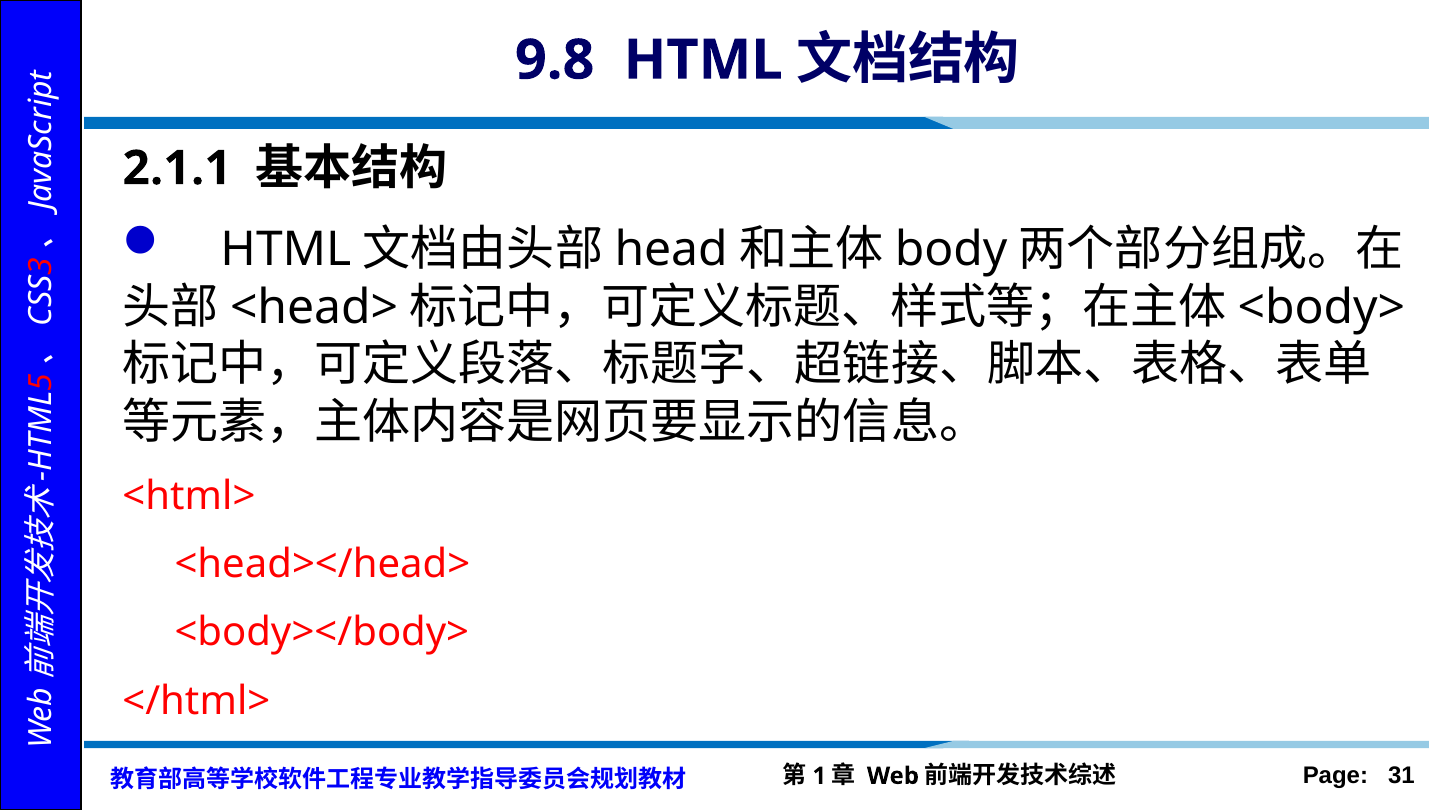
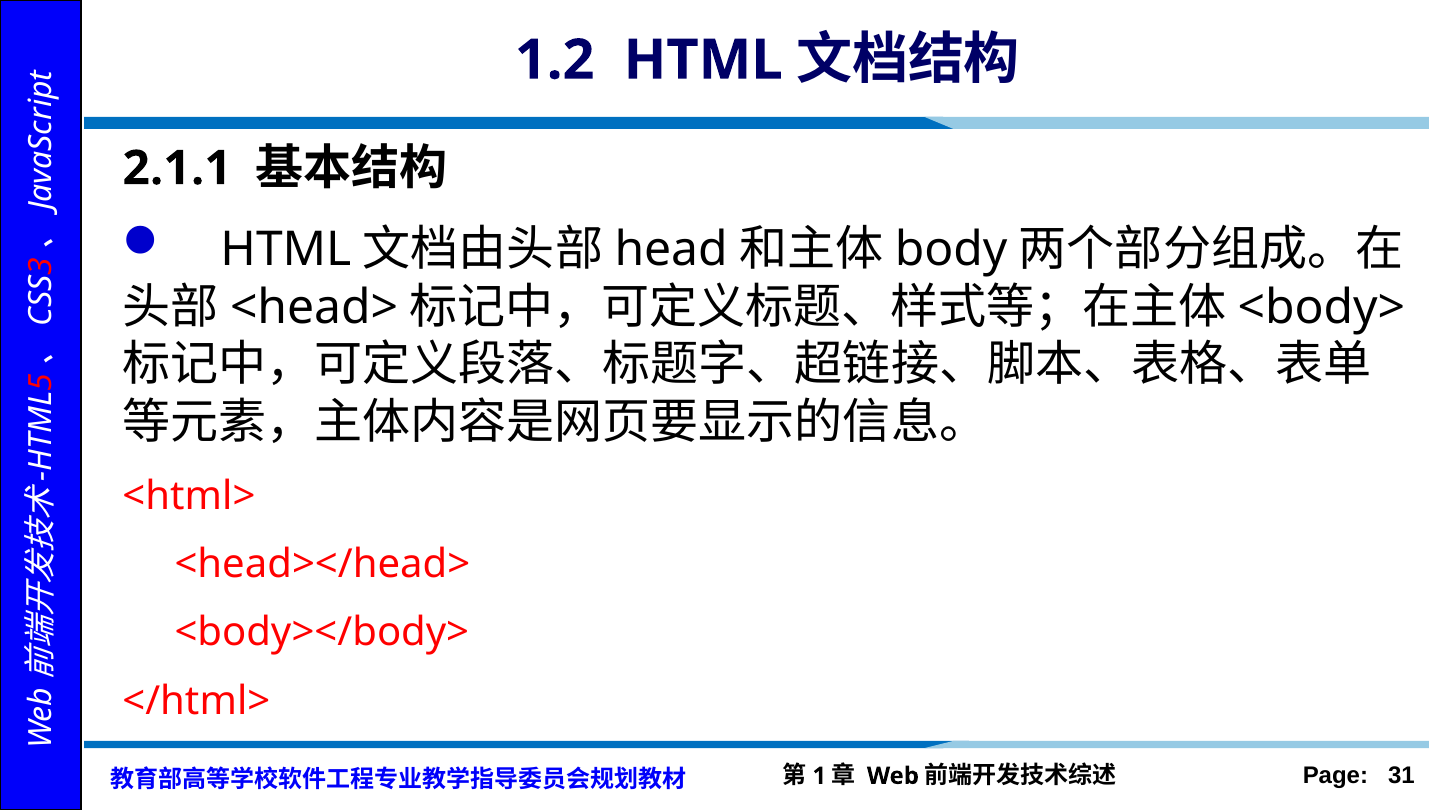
9.8: 9.8 -> 1.2
